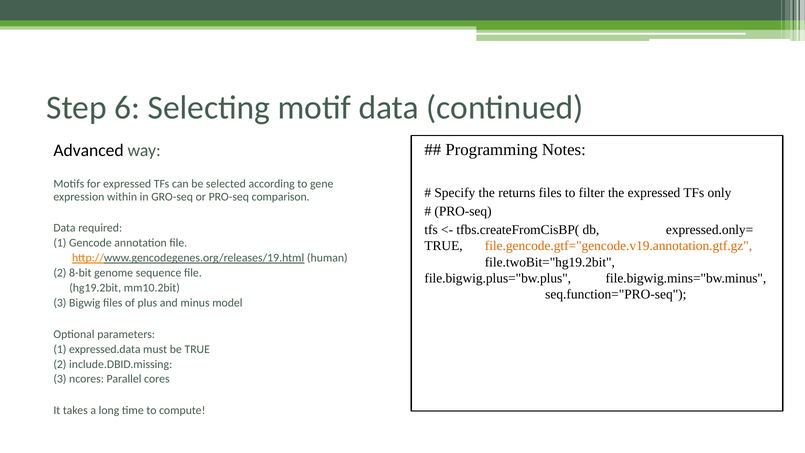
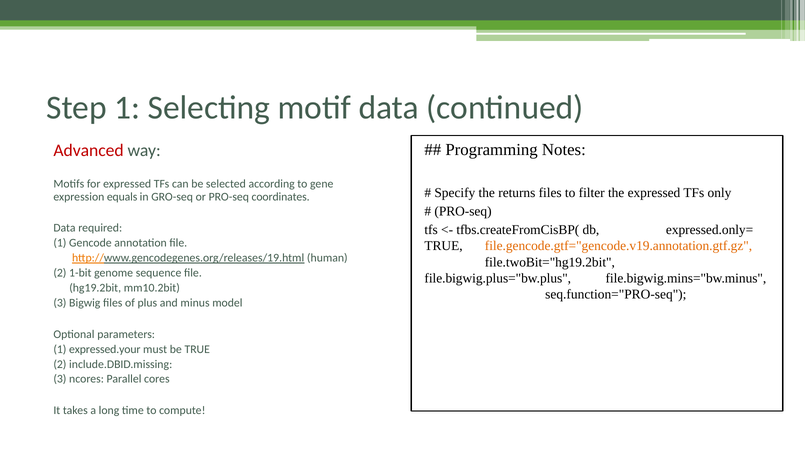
Step 6: 6 -> 1
Advanced colour: black -> red
within: within -> equals
comparison: comparison -> coordinates
8-bit: 8-bit -> 1-bit
expressed.data: expressed.data -> expressed.your
